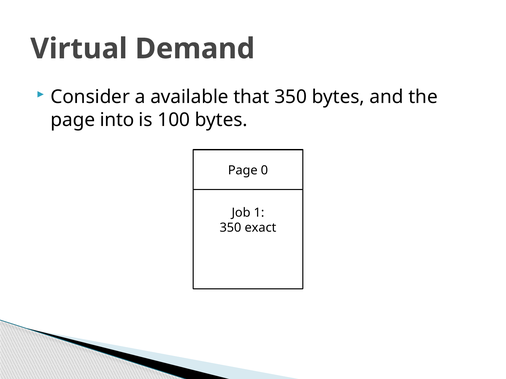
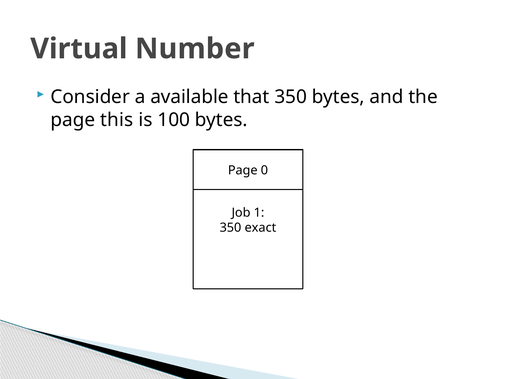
Demand: Demand -> Number
into: into -> this
